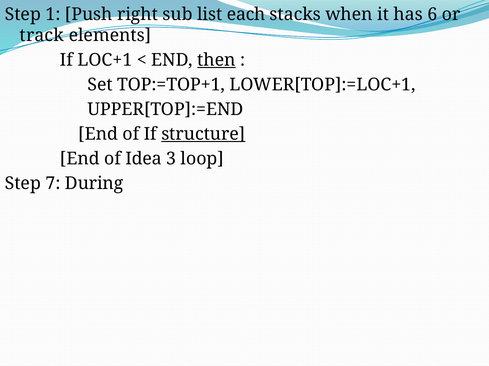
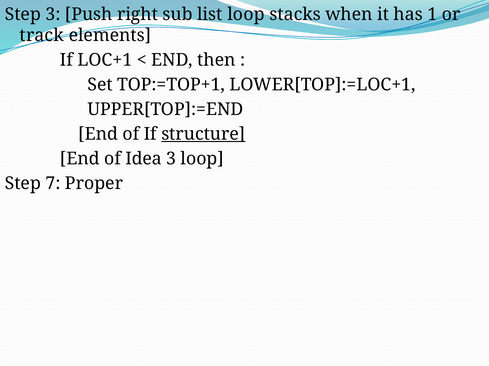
Step 1: 1 -> 3
list each: each -> loop
6: 6 -> 1
then underline: present -> none
During: During -> Proper
